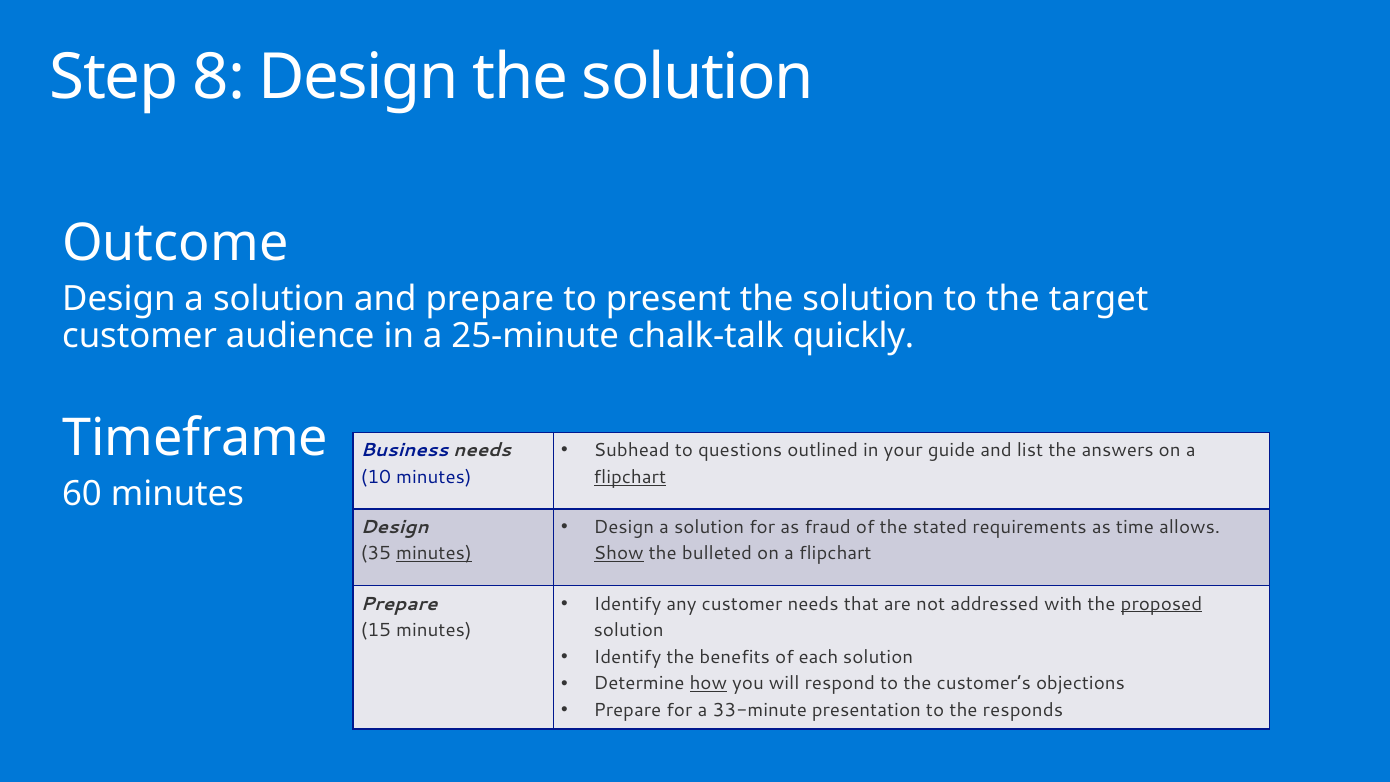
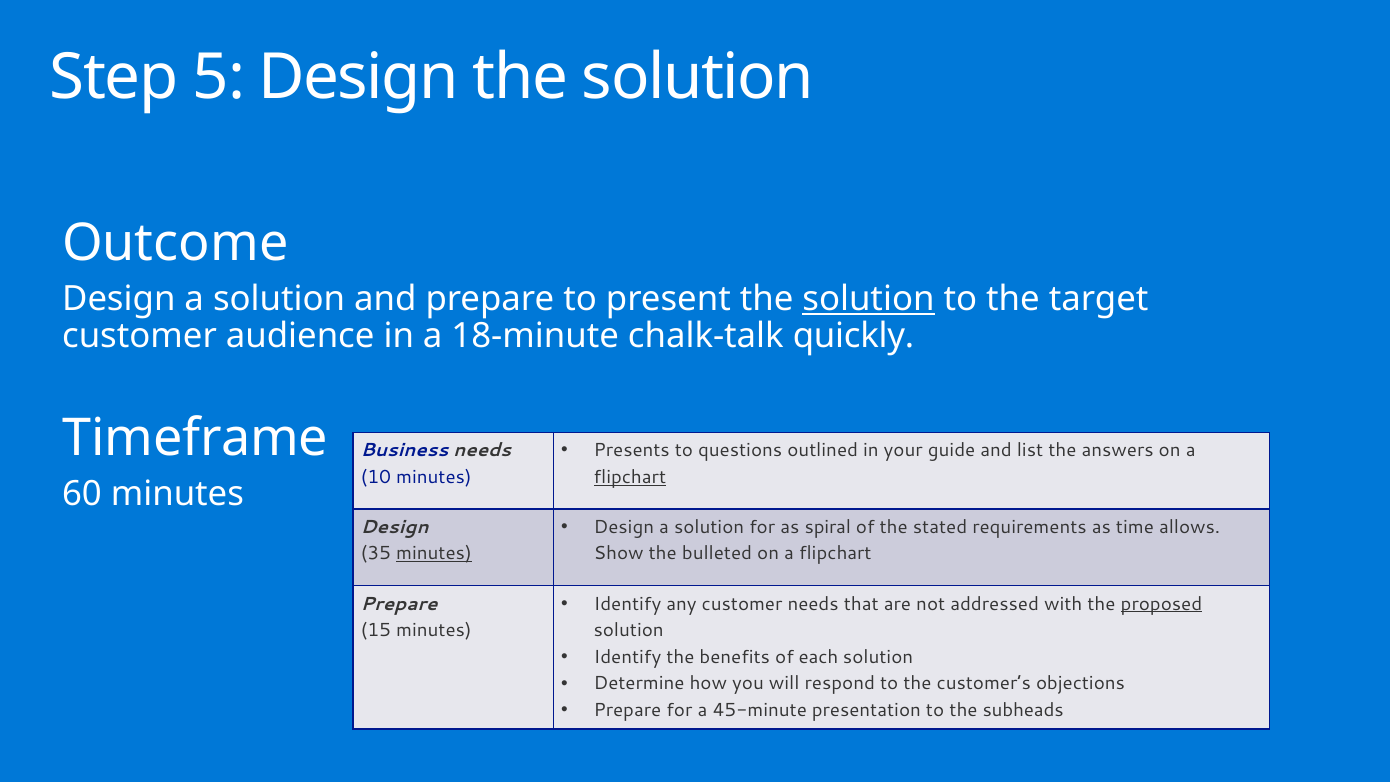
8: 8 -> 5
solution at (868, 299) underline: none -> present
25-minute: 25-minute -> 18-minute
Subhead: Subhead -> Presents
fraud: fraud -> spiral
Show underline: present -> none
how underline: present -> none
33-minute: 33-minute -> 45-minute
responds: responds -> subheads
